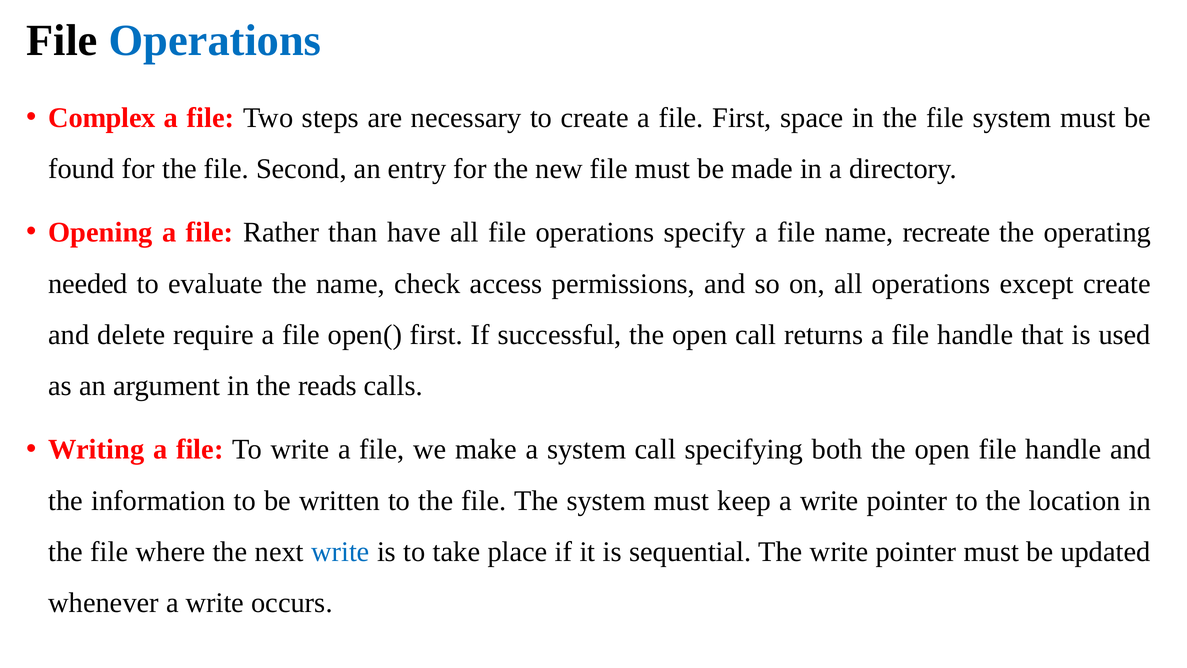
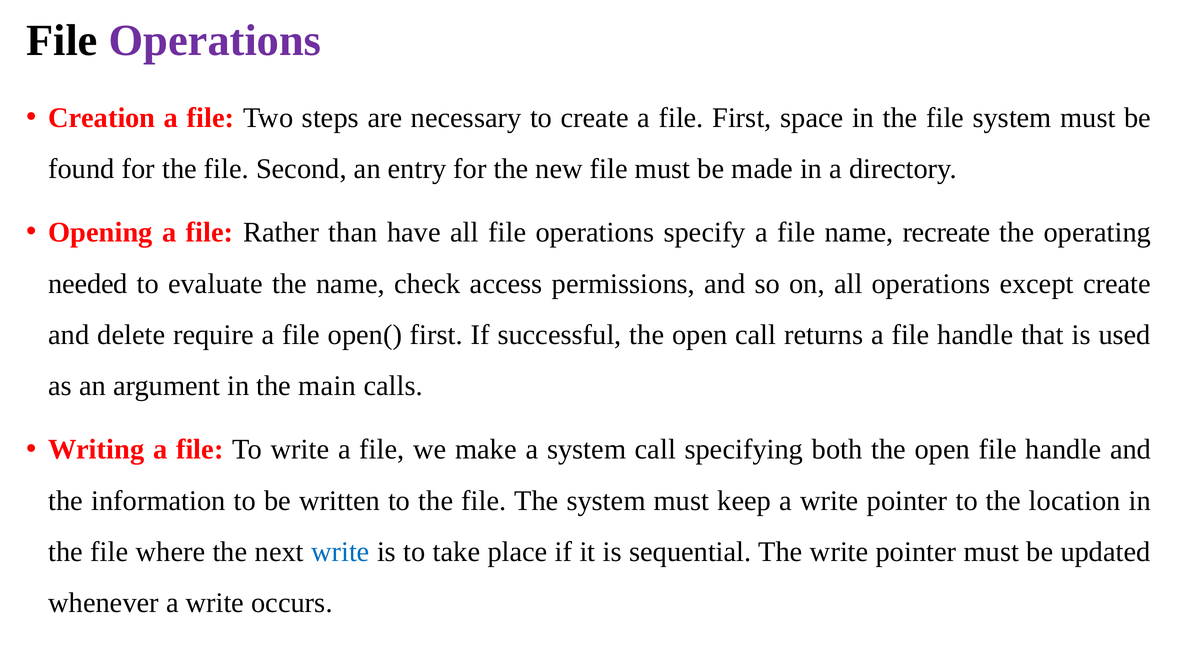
Operations at (215, 41) colour: blue -> purple
Complex: Complex -> Creation
reads: reads -> main
